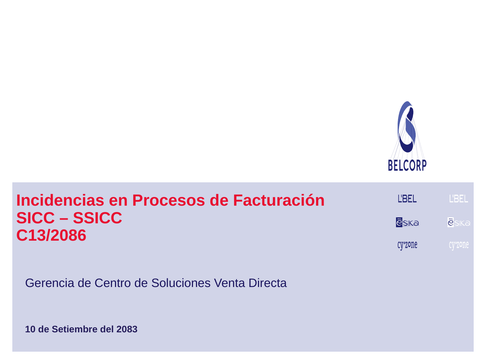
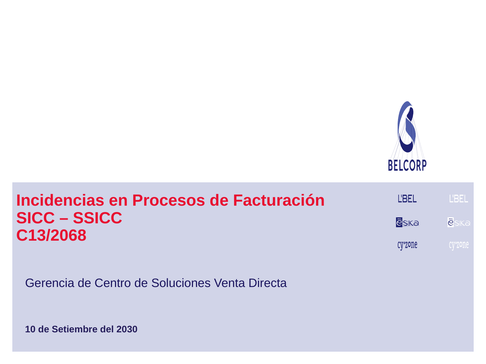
C13/2086: C13/2086 -> C13/2068
2083: 2083 -> 2030
